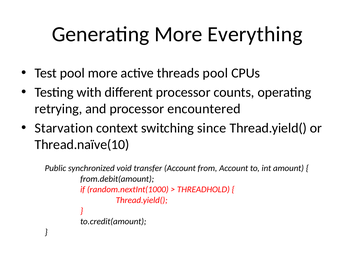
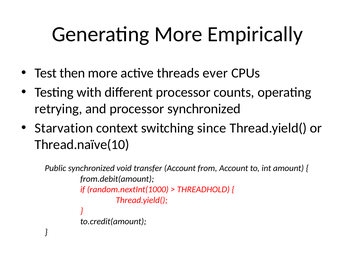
Everything: Everything -> Empirically
Test pool: pool -> then
threads pool: pool -> ever
processor encountered: encountered -> synchronized
